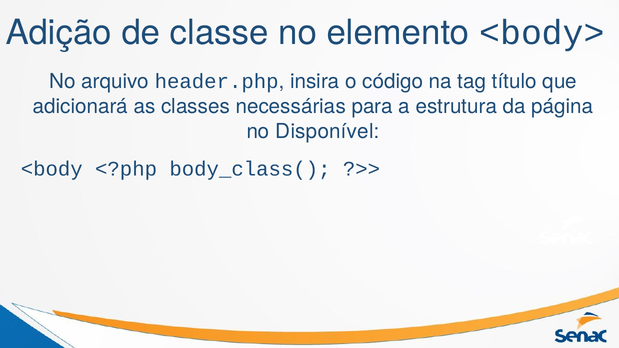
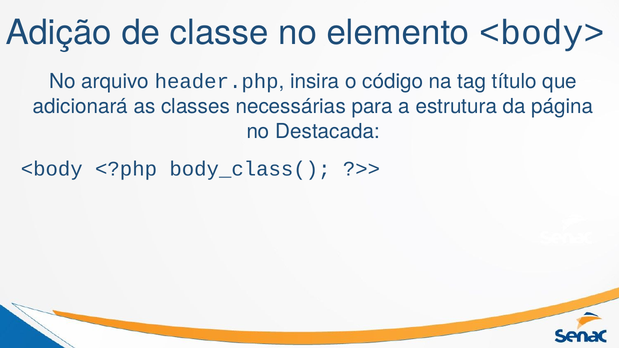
Disponível: Disponível -> Destacada
